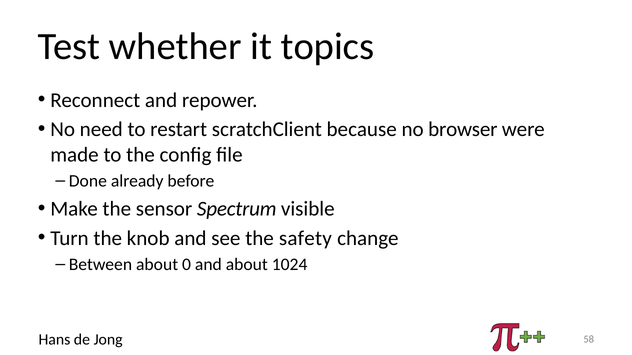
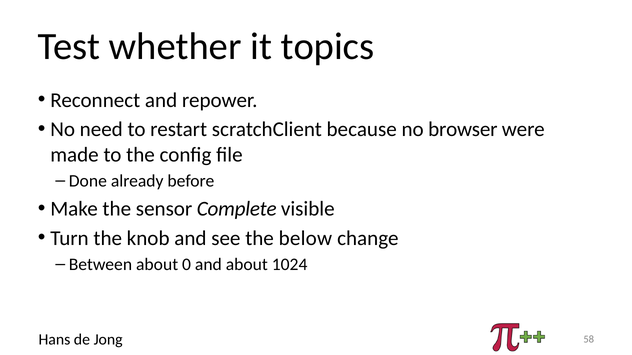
Spectrum: Spectrum -> Complete
safety: safety -> below
